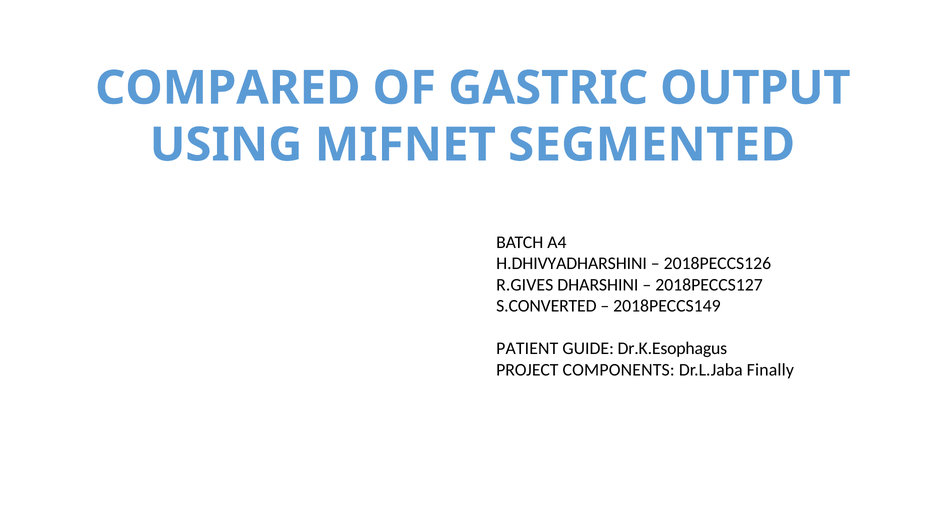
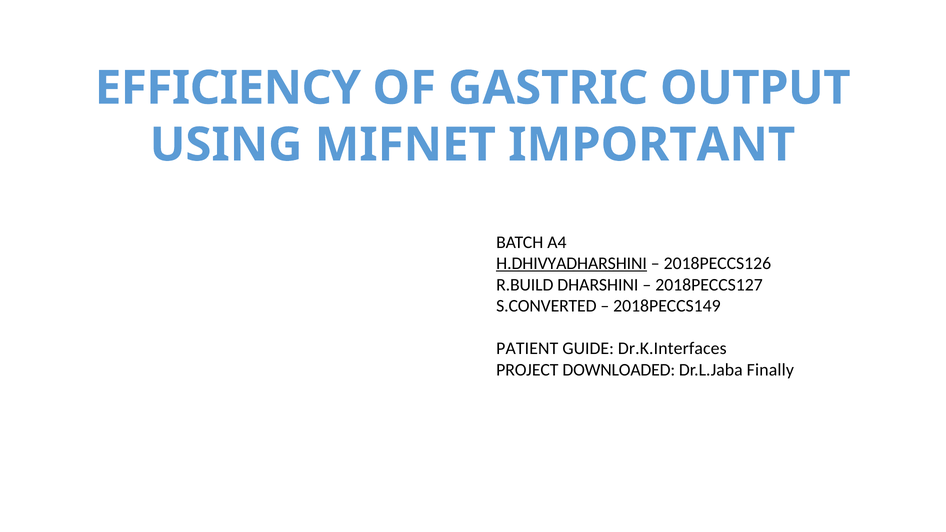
COMPARED: COMPARED -> EFFICIENCY
SEGMENTED: SEGMENTED -> IMPORTANT
H.DHIVYADHARSHINI underline: none -> present
R.GIVES: R.GIVES -> R.BUILD
Dr.K.Esophagus: Dr.K.Esophagus -> Dr.K.Interfaces
COMPONENTS: COMPONENTS -> DOWNLOADED
